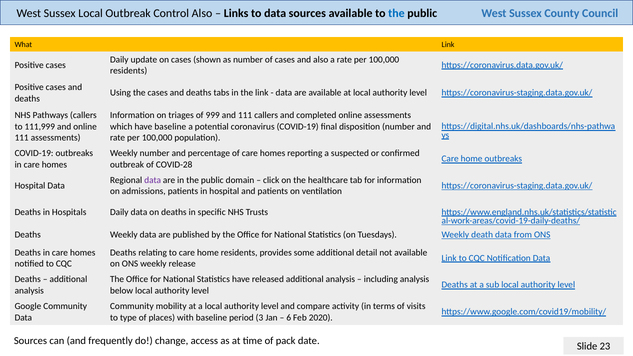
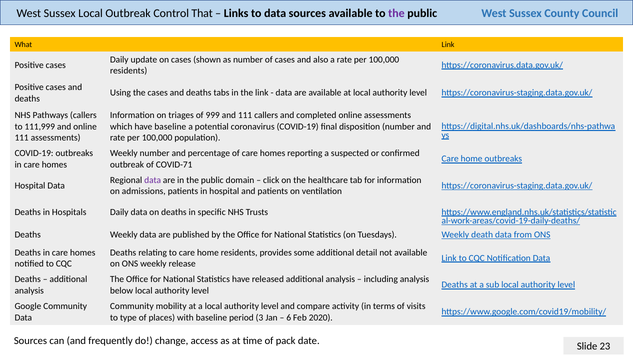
Control Also: Also -> That
the at (396, 13) colour: blue -> purple
COVID-28: COVID-28 -> COVID-71
